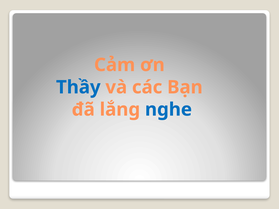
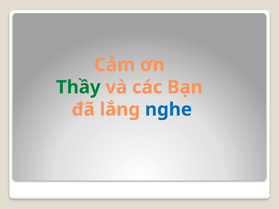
Thầy colour: blue -> green
